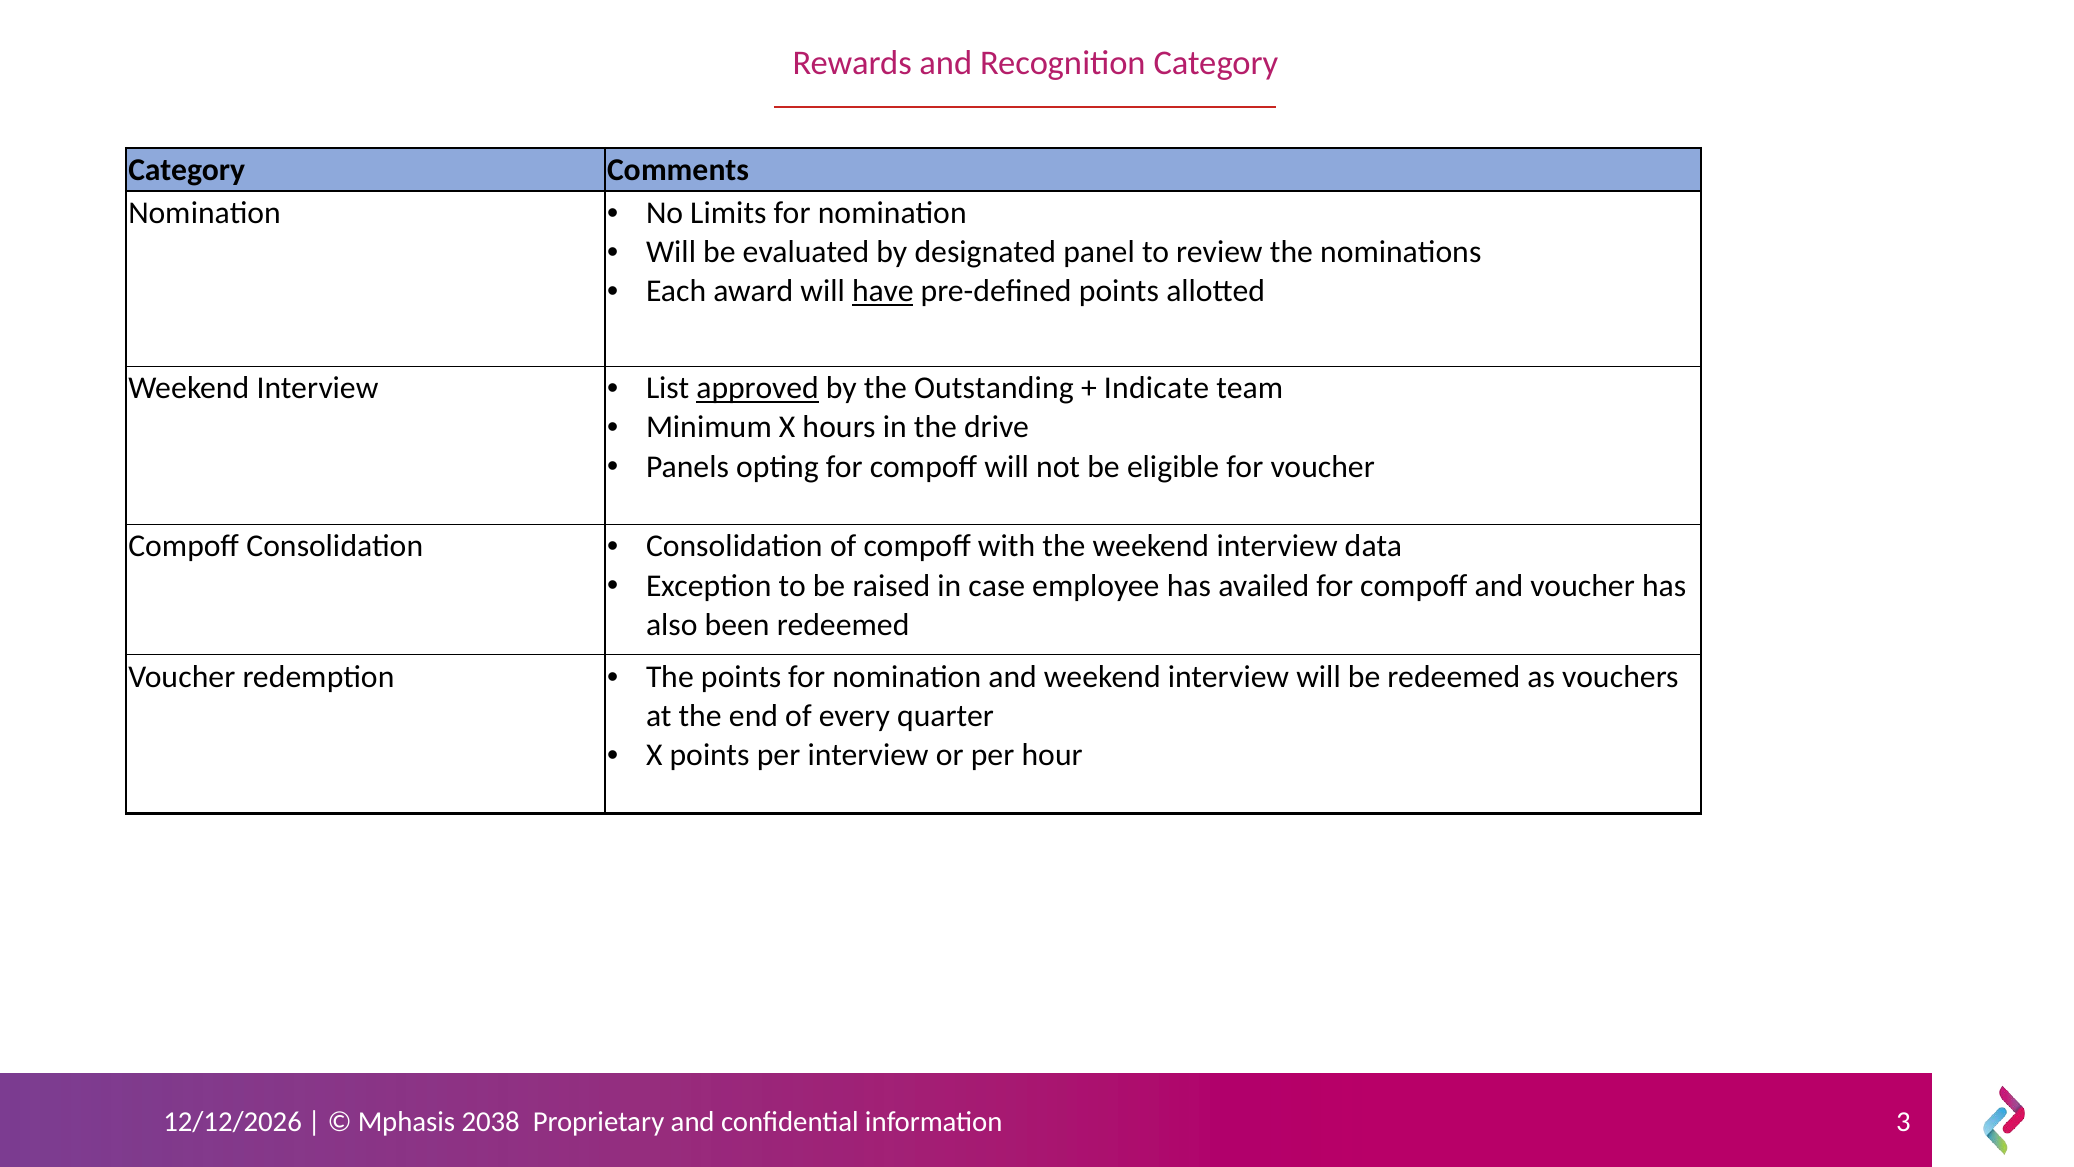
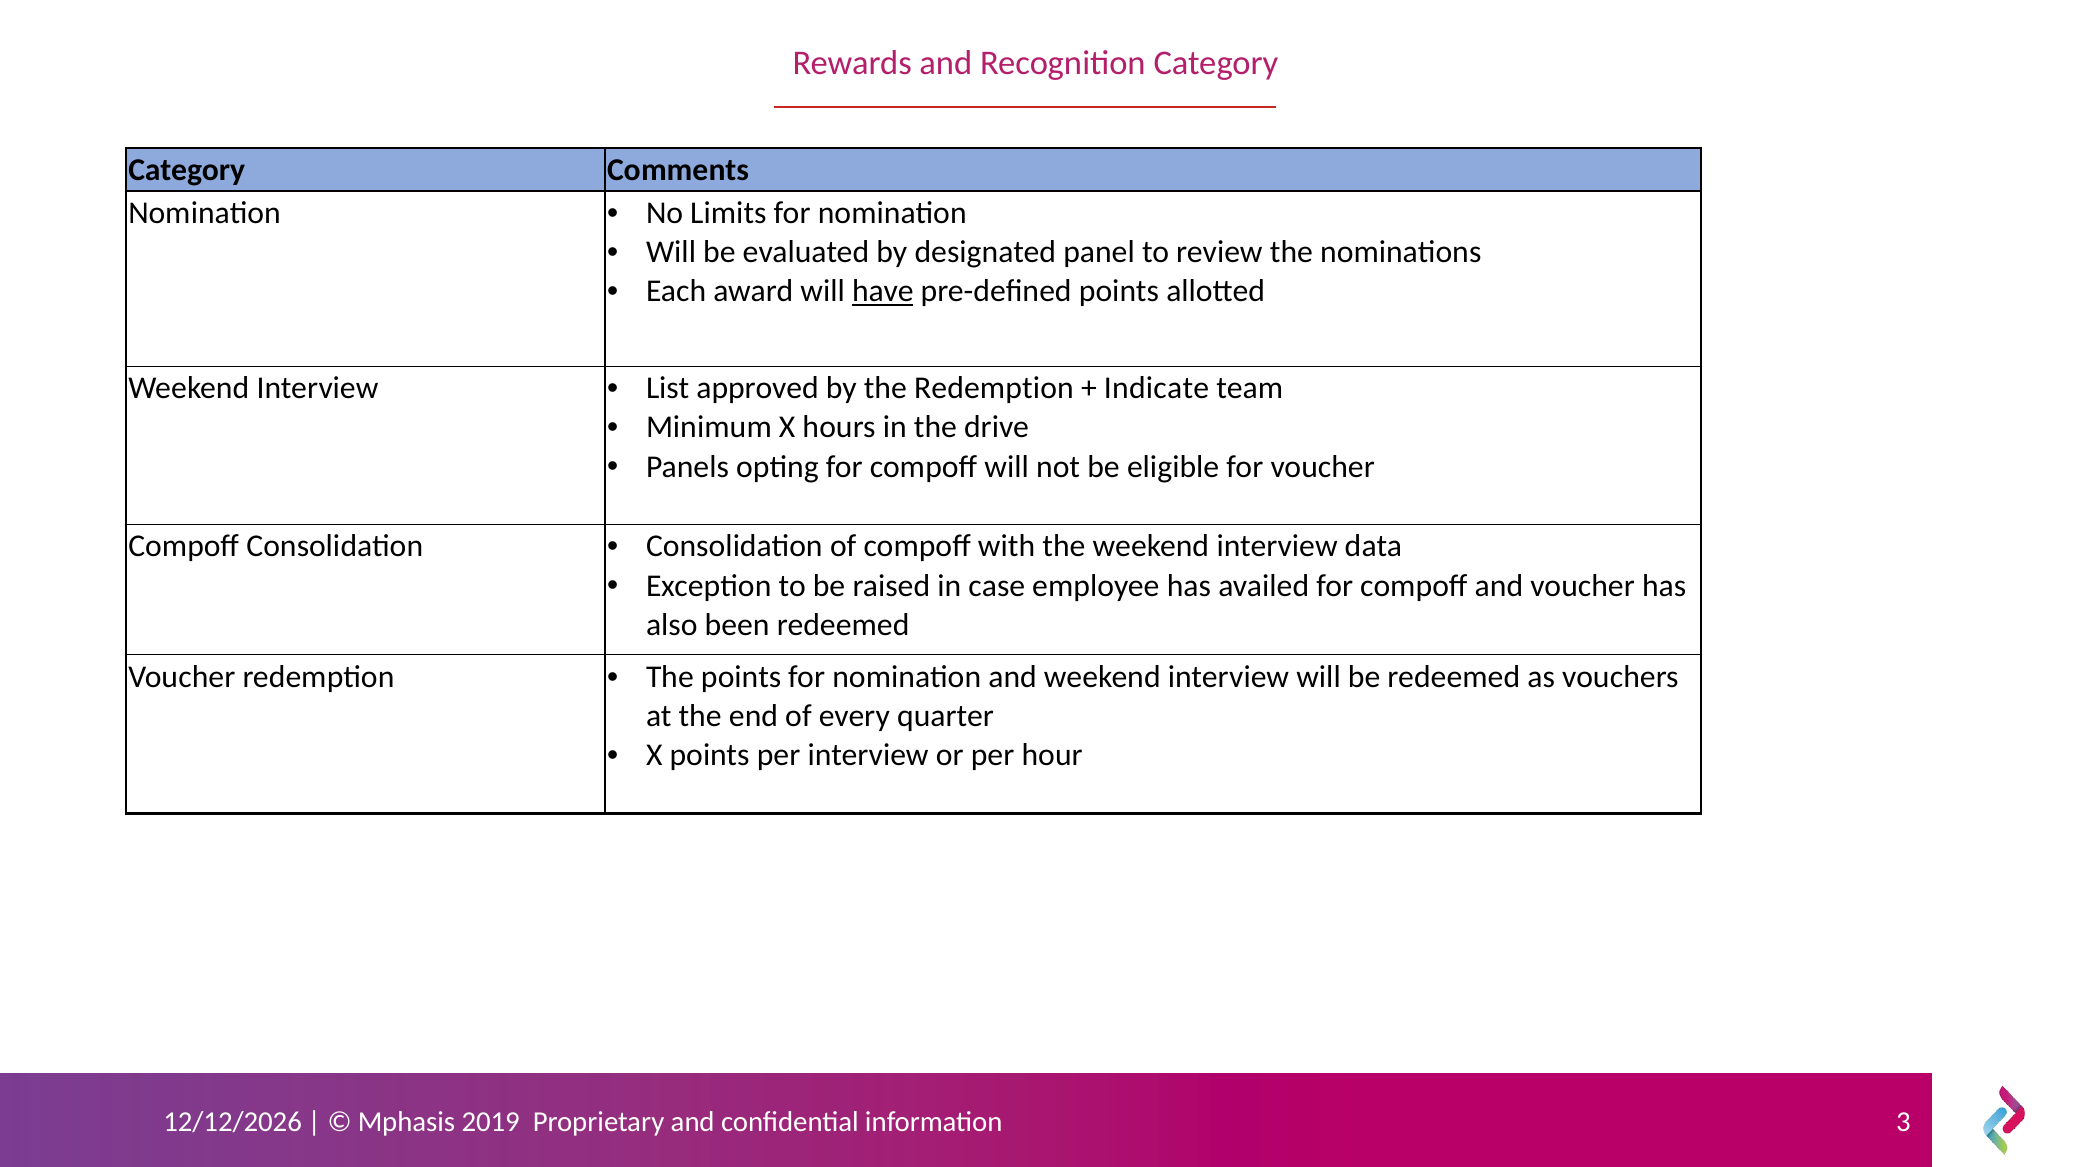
approved underline: present -> none
the Outstanding: Outstanding -> Redemption
2038: 2038 -> 2019
